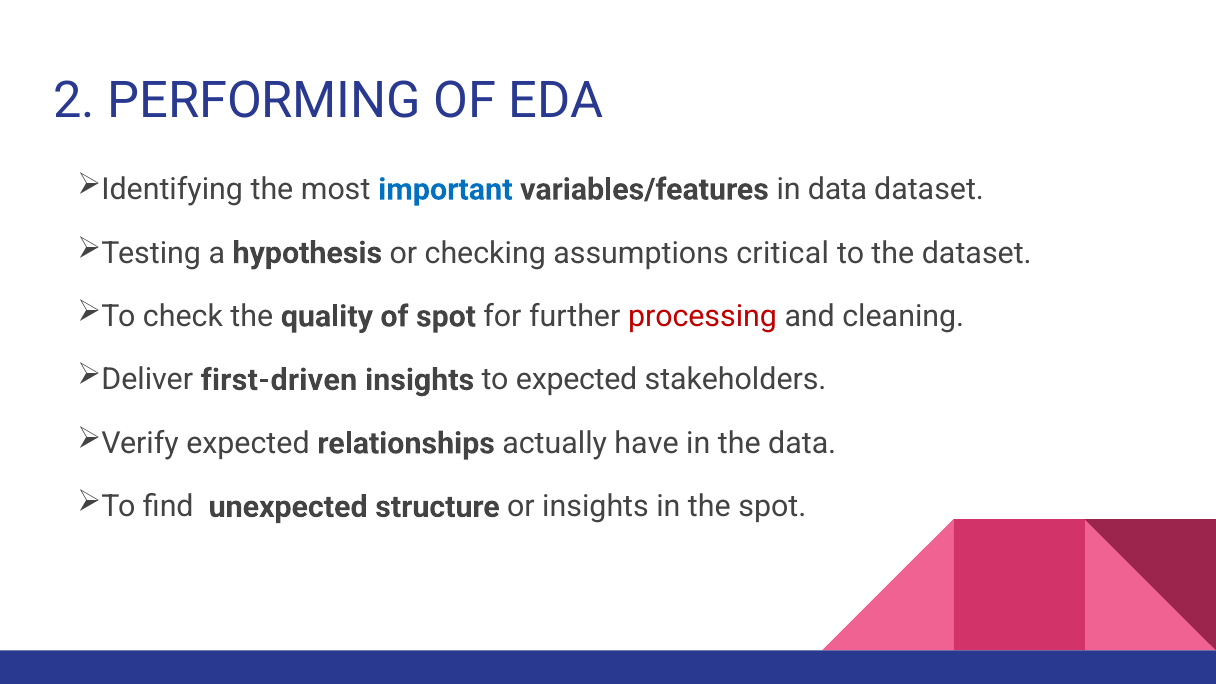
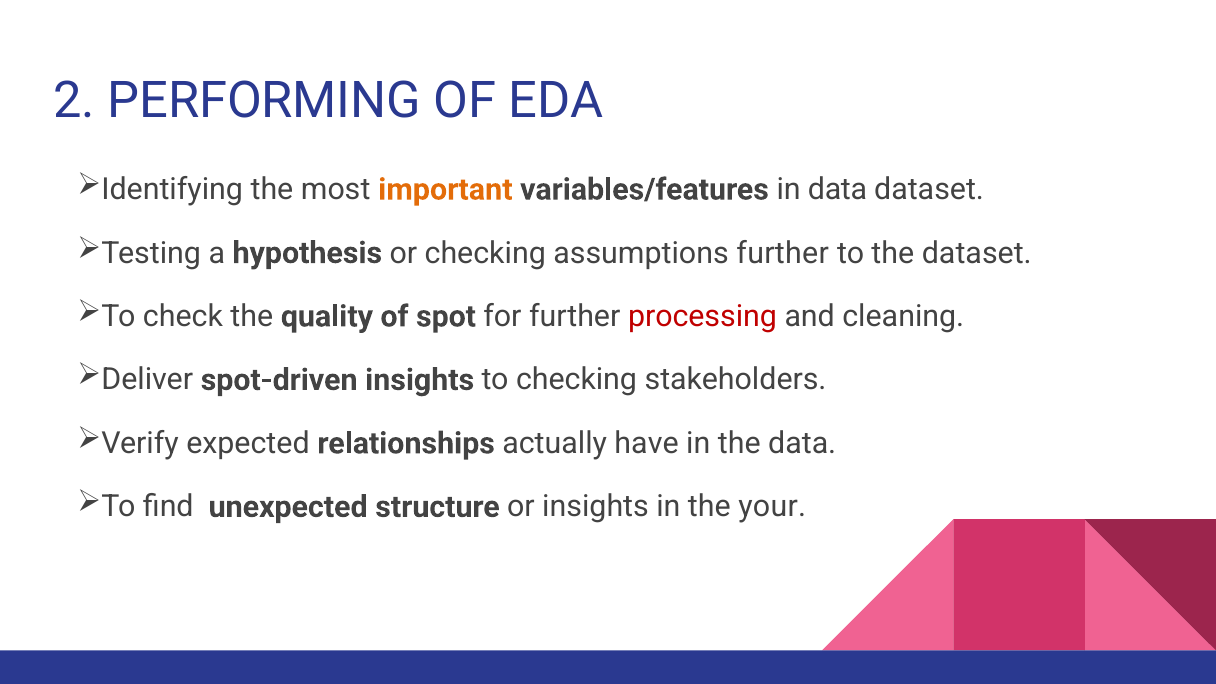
important colour: blue -> orange
assumptions critical: critical -> further
first-driven: first-driven -> spot-driven
to expected: expected -> checking
the spot: spot -> your
